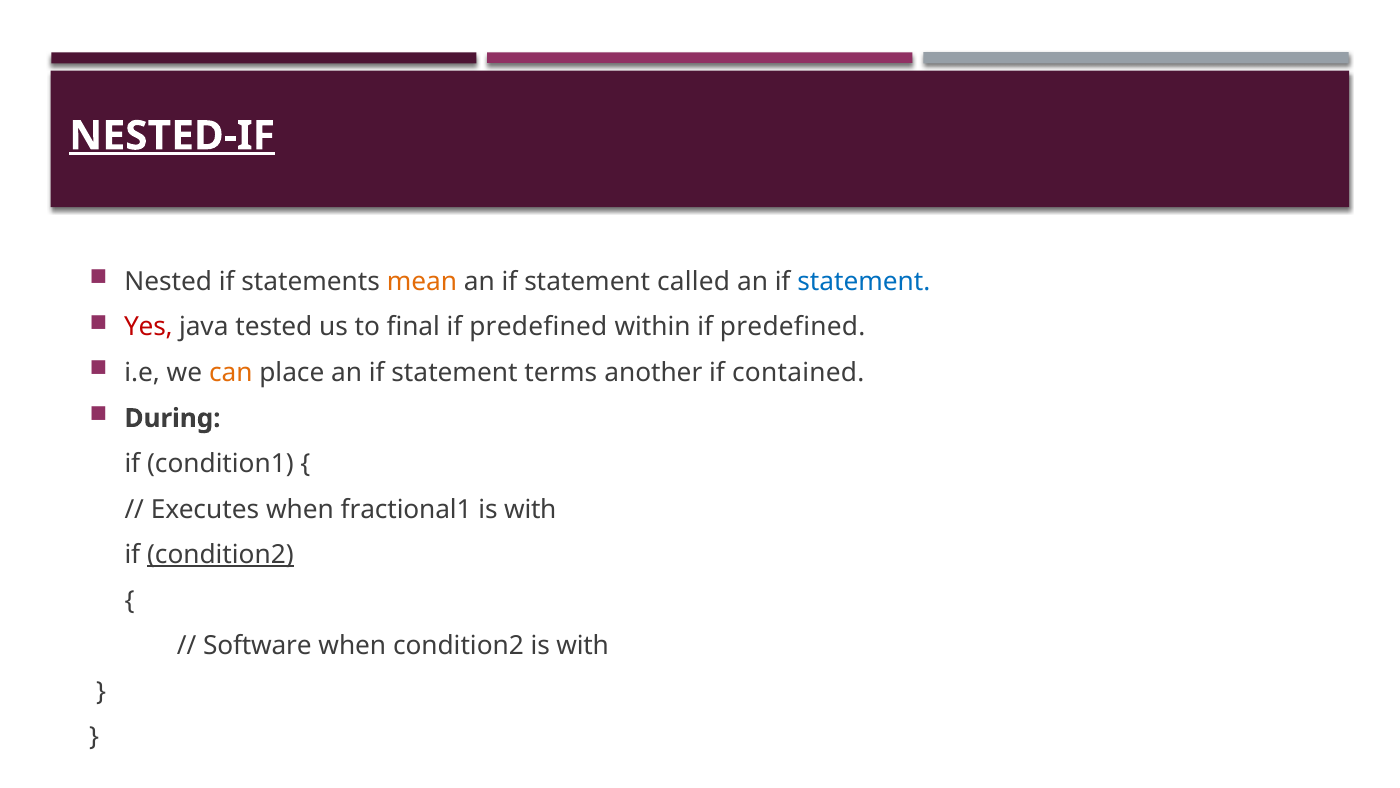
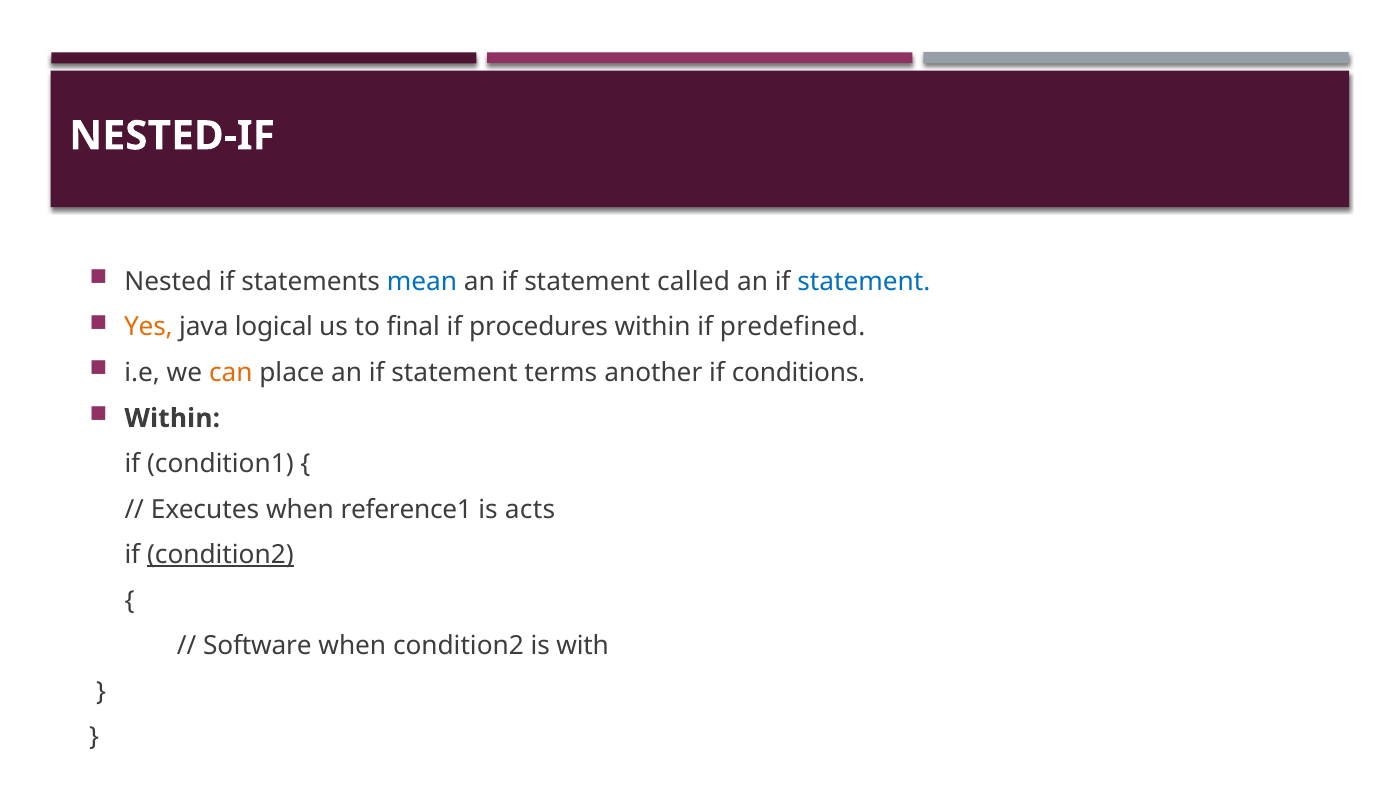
NESTED-IF underline: present -> none
mean colour: orange -> blue
Yes colour: red -> orange
tested: tested -> logical
predefined at (538, 327): predefined -> procedures
contained: contained -> conditions
During at (172, 418): During -> Within
fractional1: fractional1 -> reference1
with at (530, 509): with -> acts
